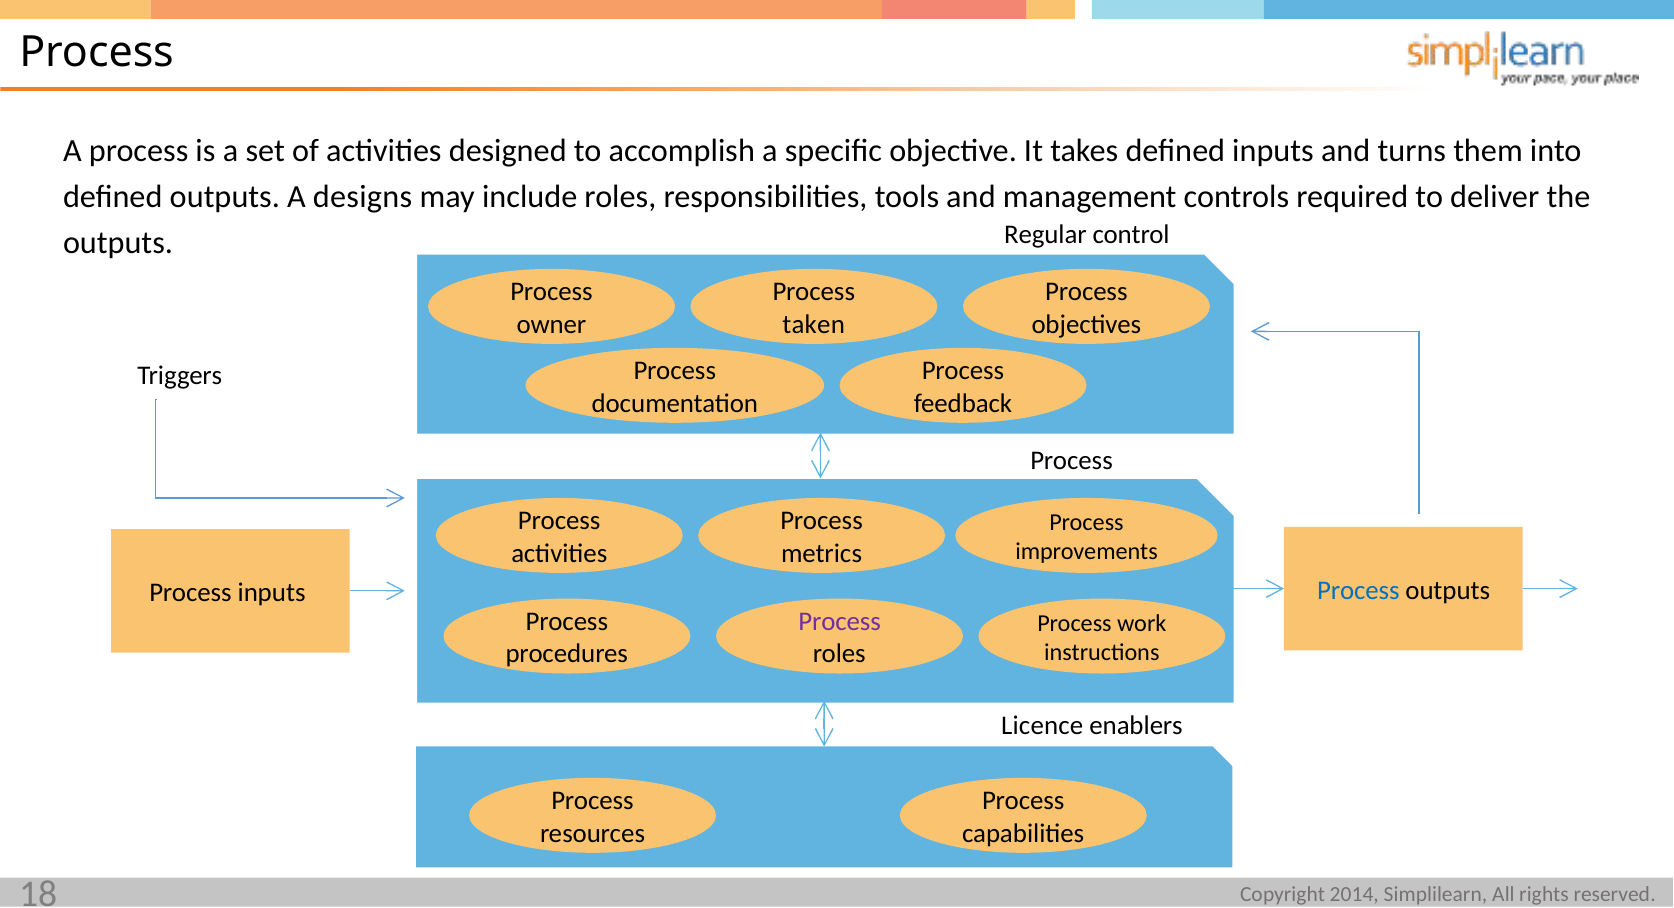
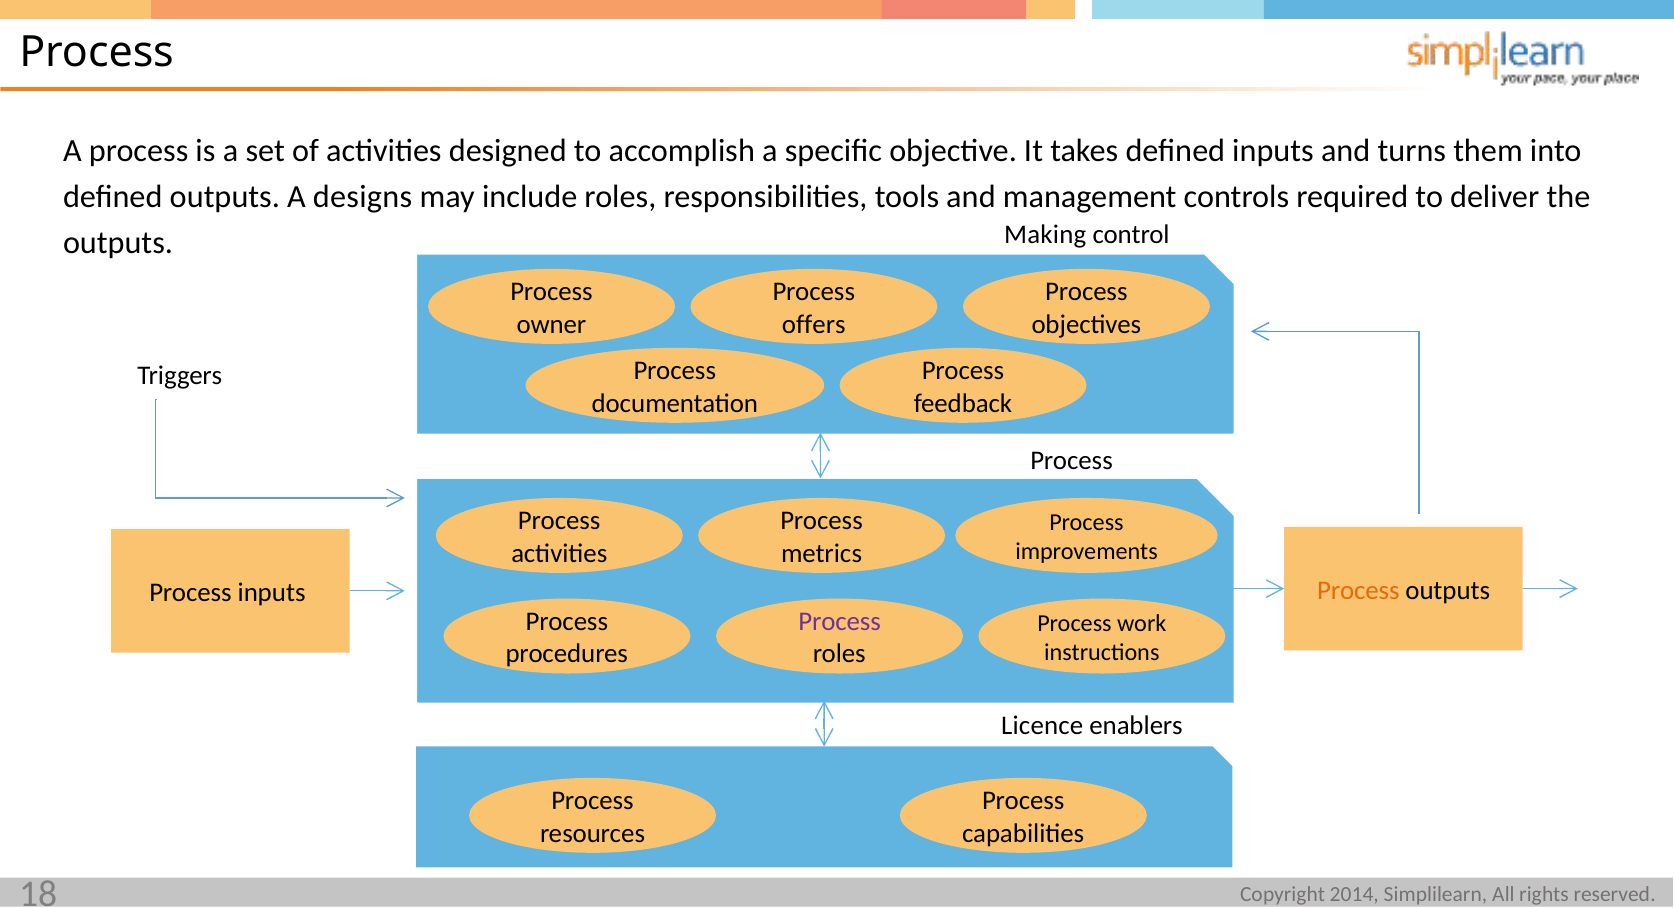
Regular: Regular -> Making
taken: taken -> offers
Process at (1358, 590) colour: blue -> orange
